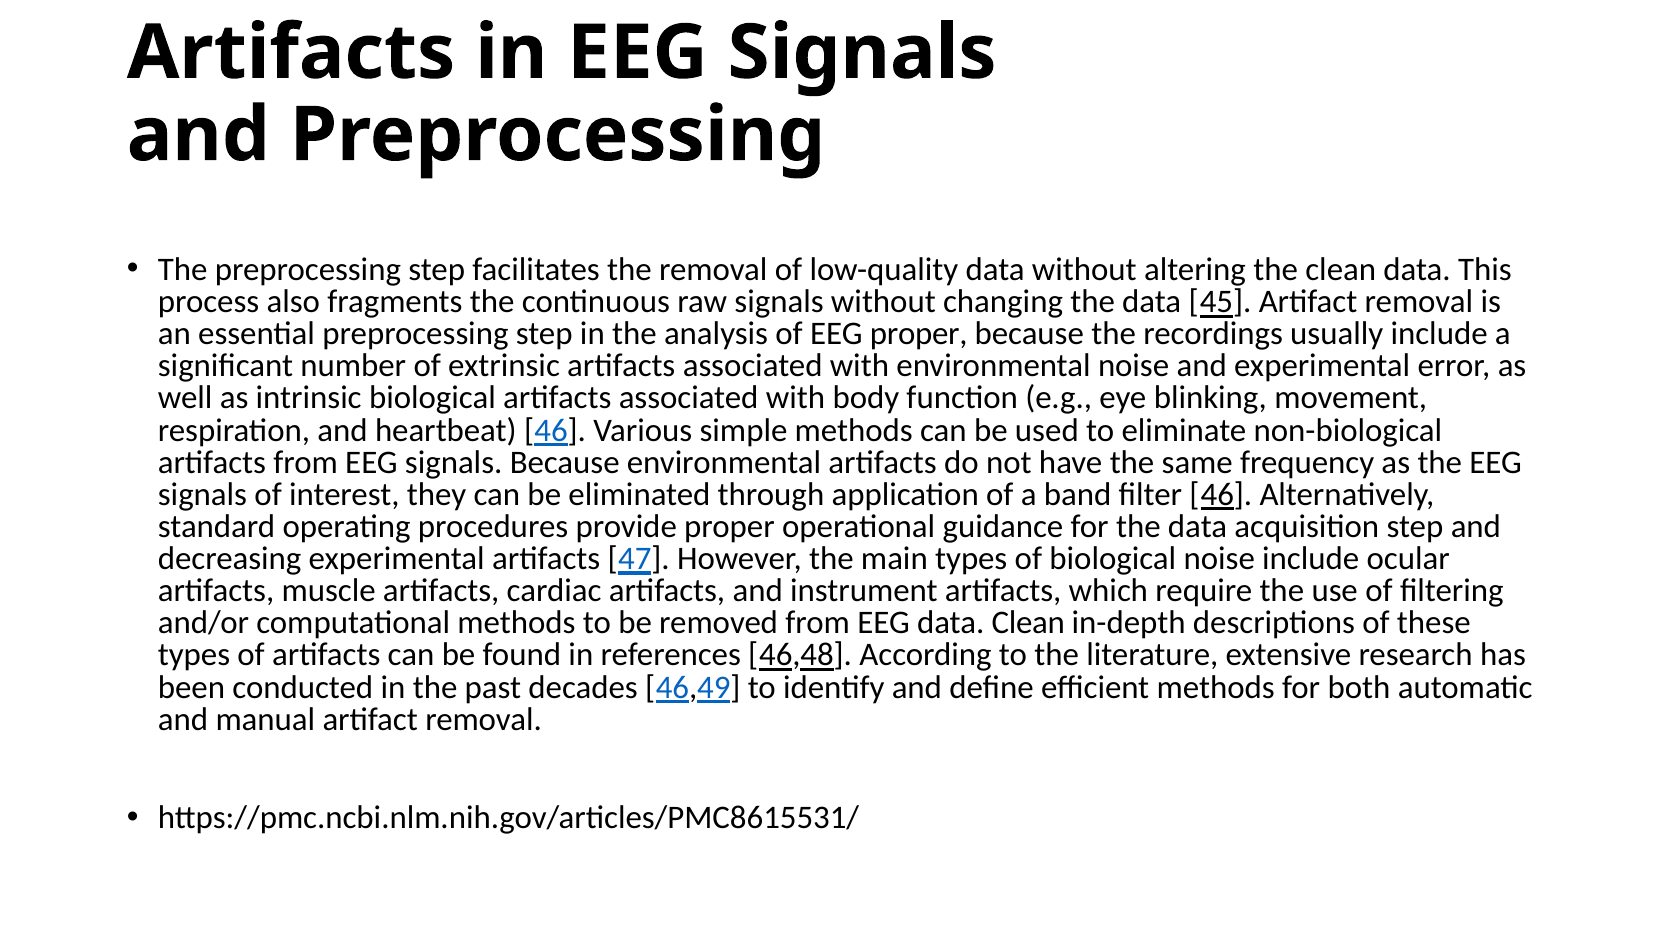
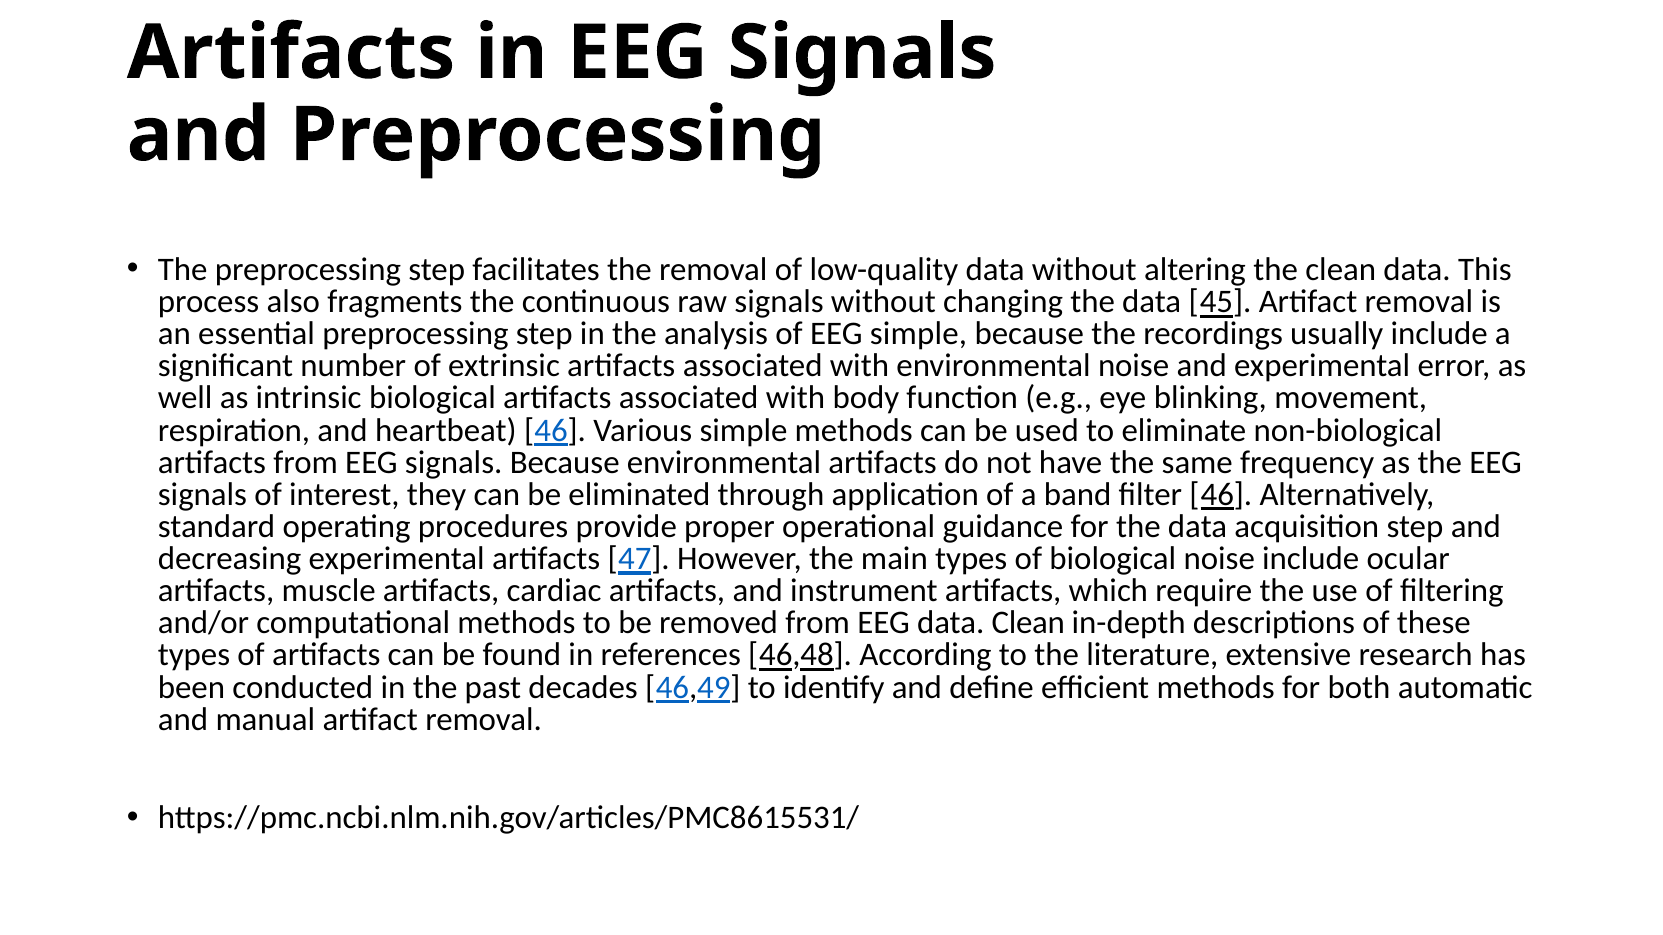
EEG proper: proper -> simple
